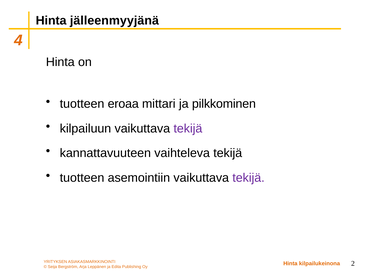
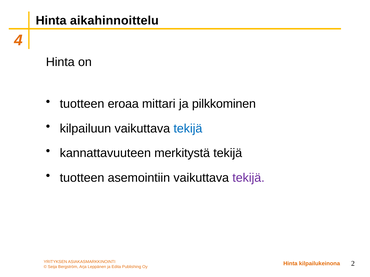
jälleenmyyjänä: jälleenmyyjänä -> aikahinnoittelu
tekijä at (188, 129) colour: purple -> blue
vaihteleva: vaihteleva -> merkitystä
